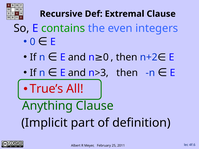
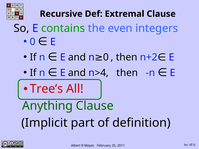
3: 3 -> 4
True’s: True’s -> Tree’s
